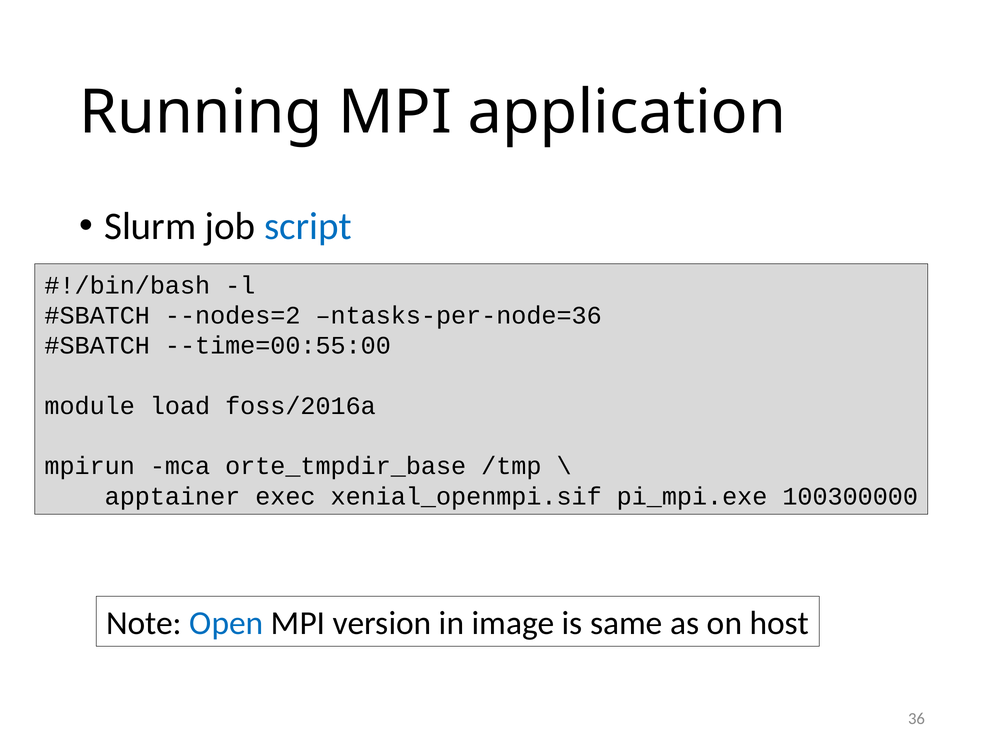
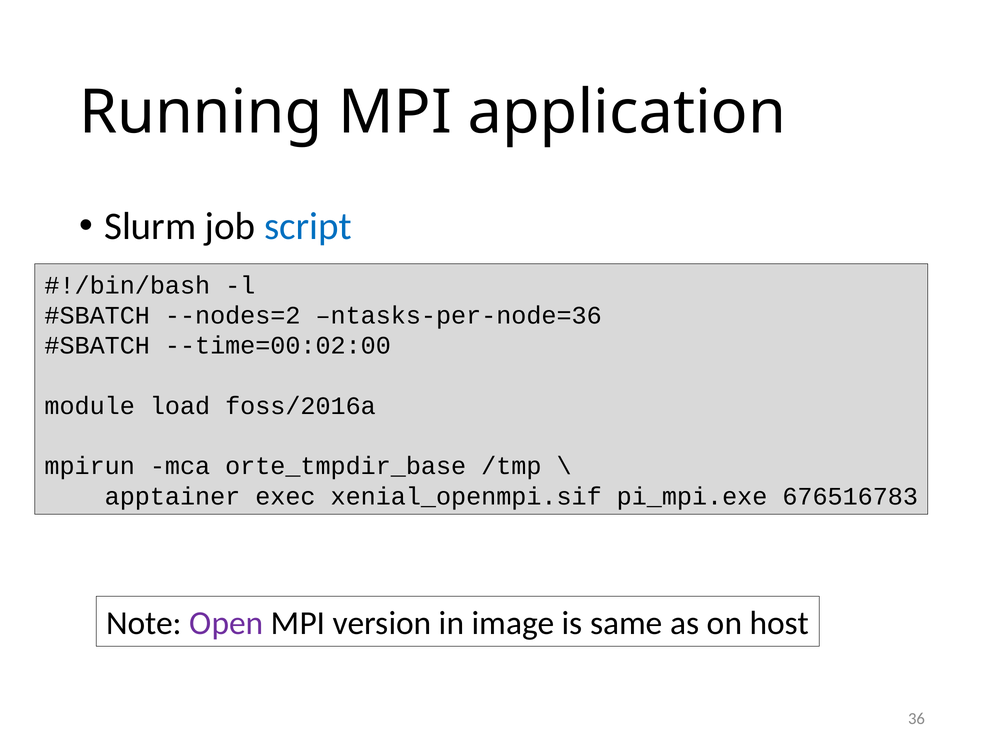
--time=00:55:00: --time=00:55:00 -> --time=00:02:00
100300000: 100300000 -> 676516783
Open colour: blue -> purple
